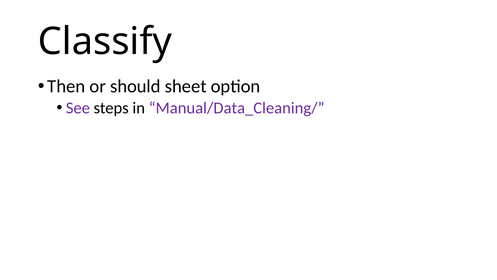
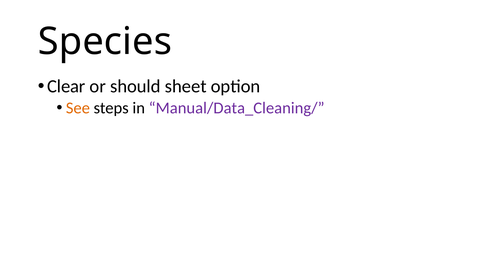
Classify: Classify -> Species
Then: Then -> Clear
See colour: purple -> orange
